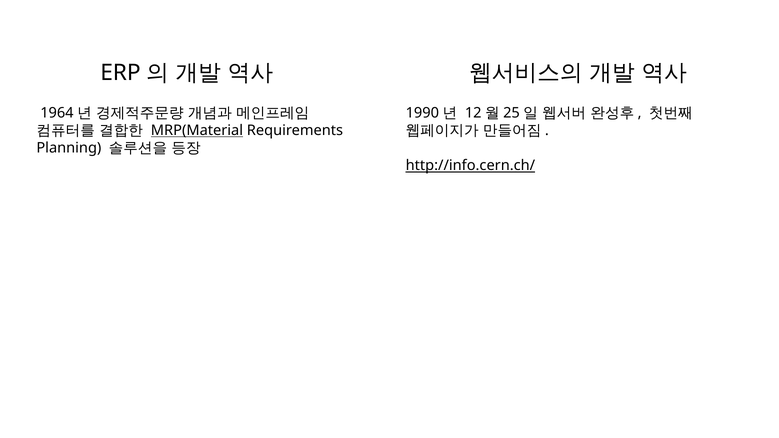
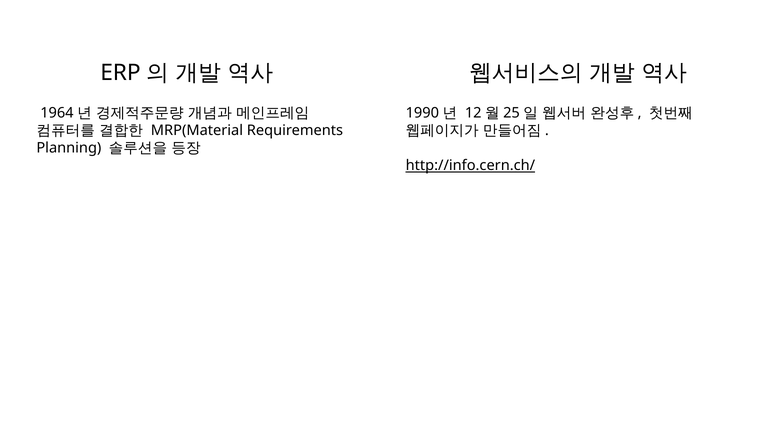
MRP(Material underline: present -> none
